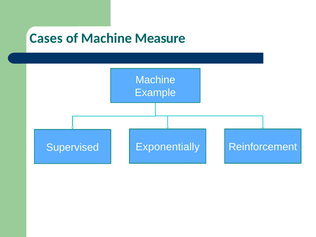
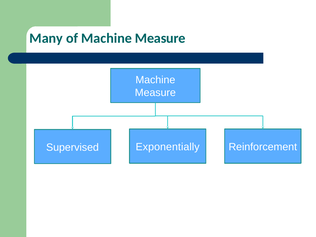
Cases: Cases -> Many
Example at (155, 93): Example -> Measure
